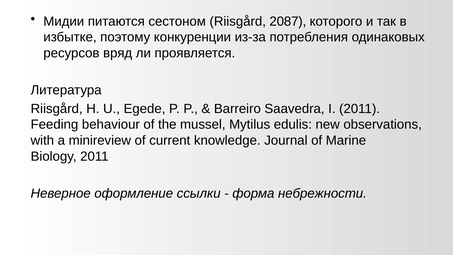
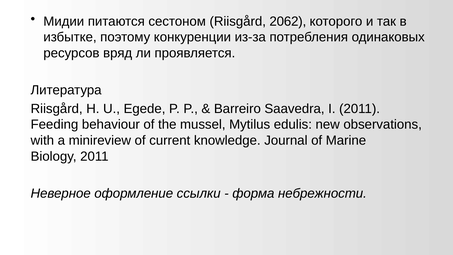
2087: 2087 -> 2062
